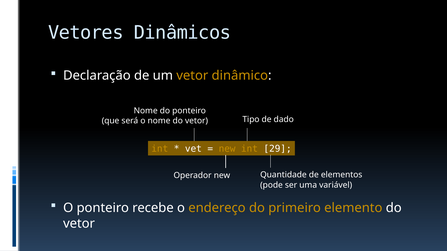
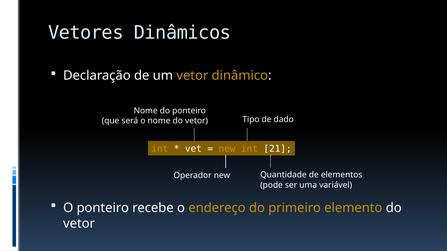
29: 29 -> 21
